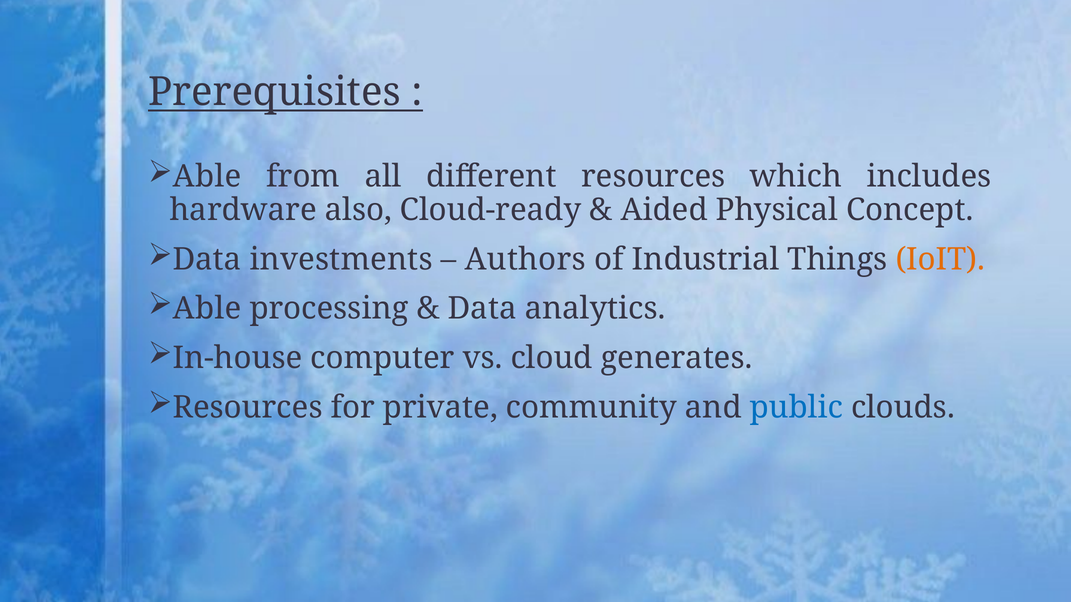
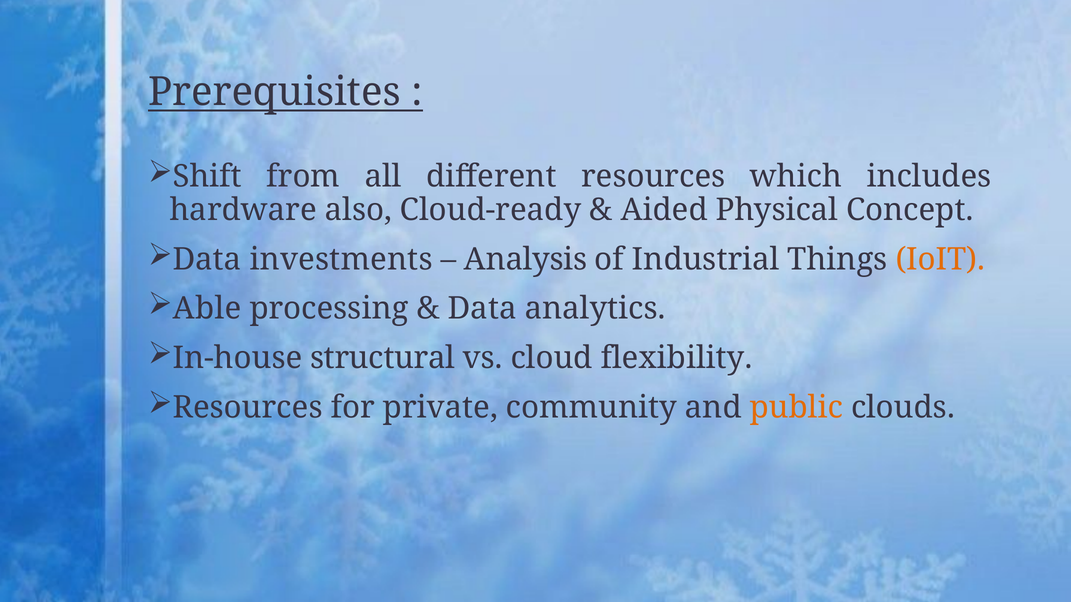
Able at (207, 176): Able -> Shift
Authors: Authors -> Analysis
computer: computer -> structural
generates: generates -> flexibility
public colour: blue -> orange
